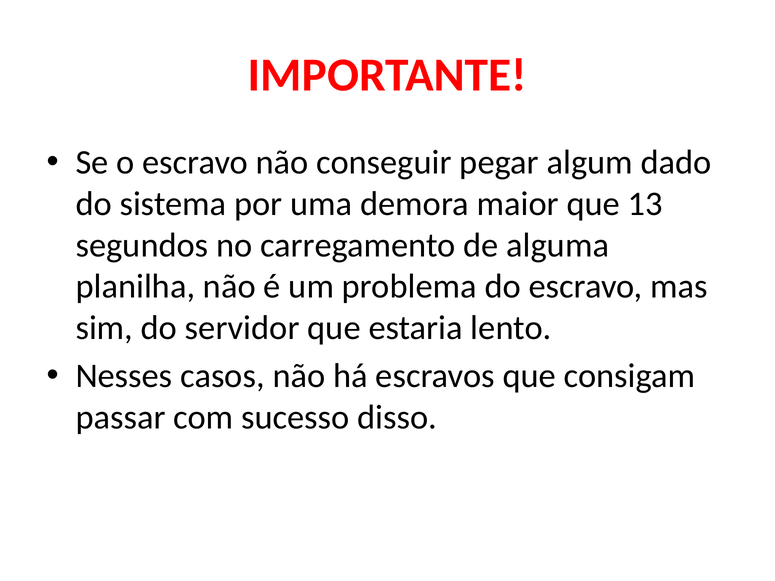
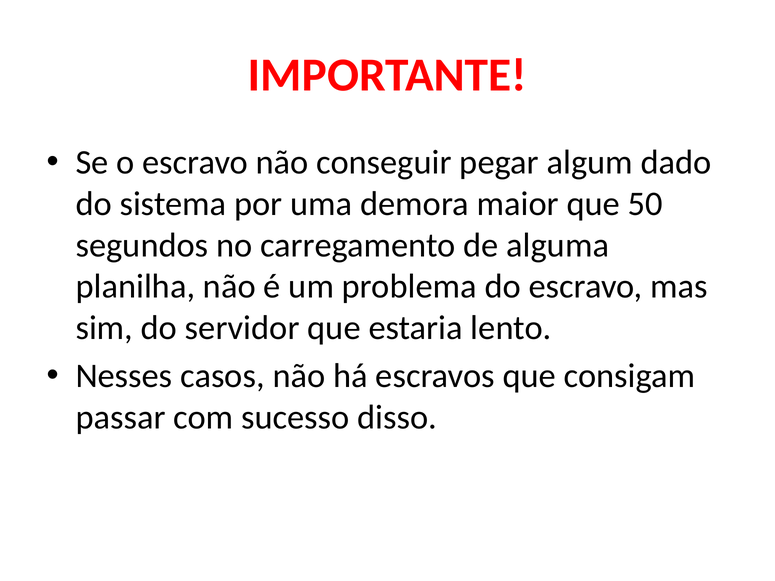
13: 13 -> 50
